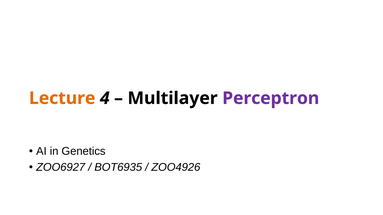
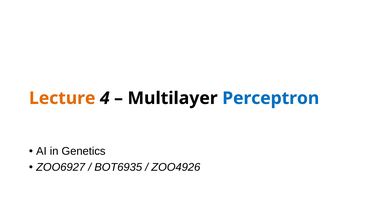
Perceptron colour: purple -> blue
